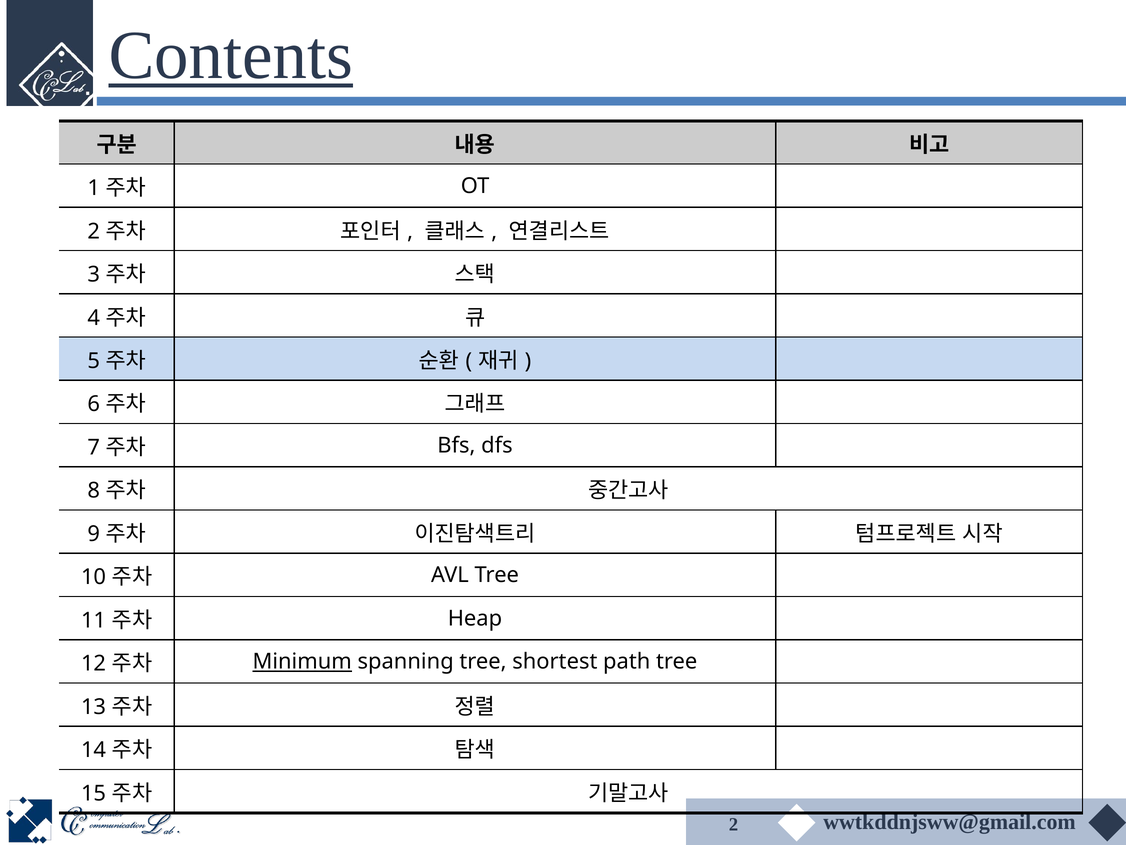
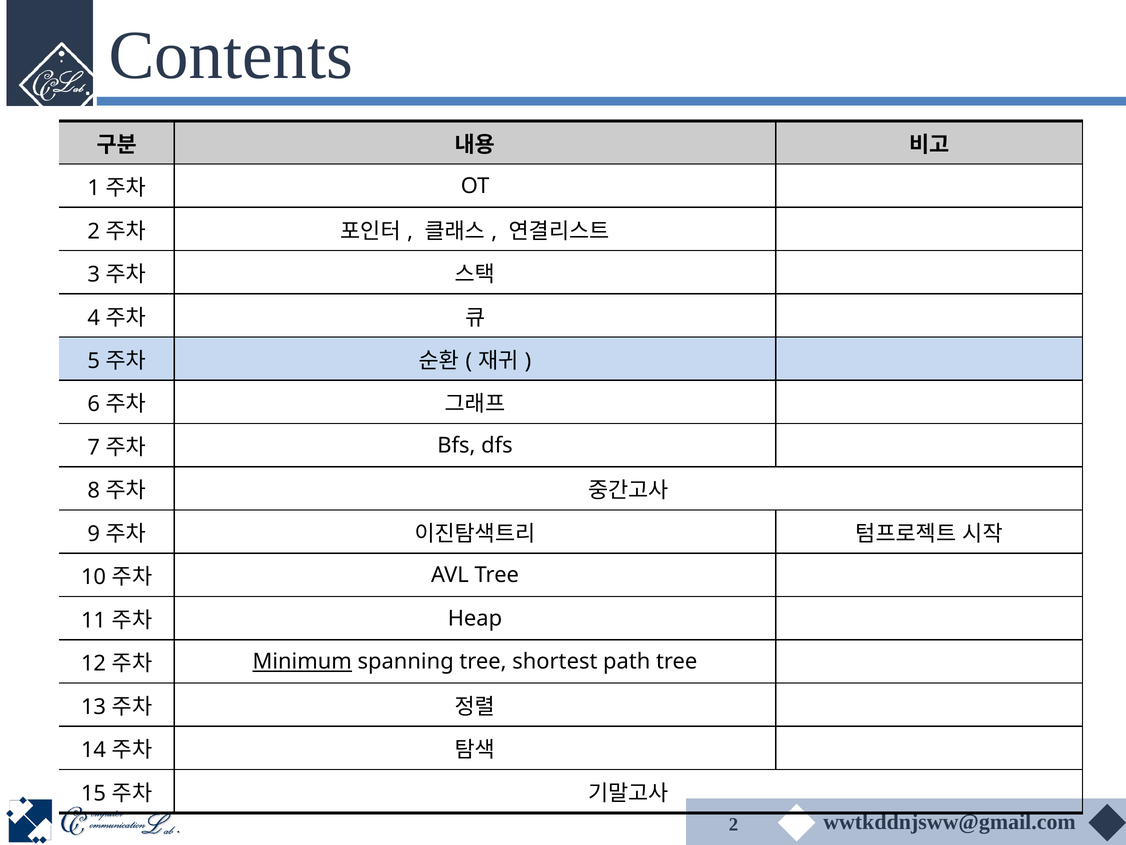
Contents underline: present -> none
